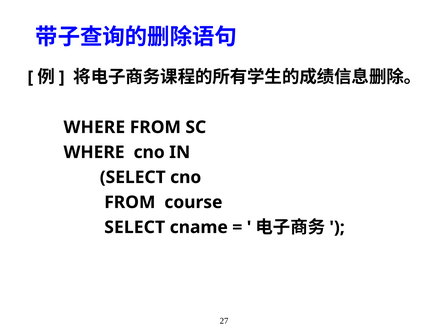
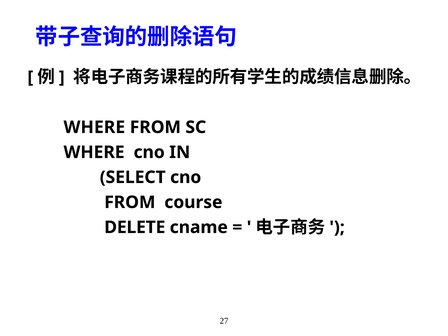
SELECT at (135, 227): SELECT -> DELETE
